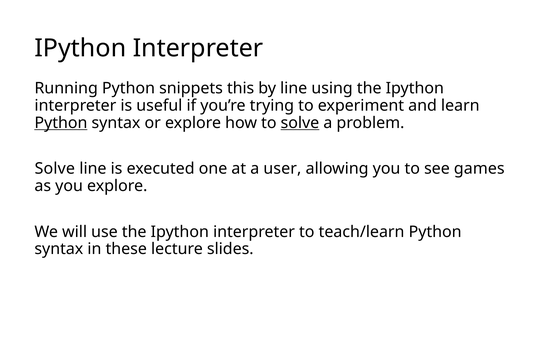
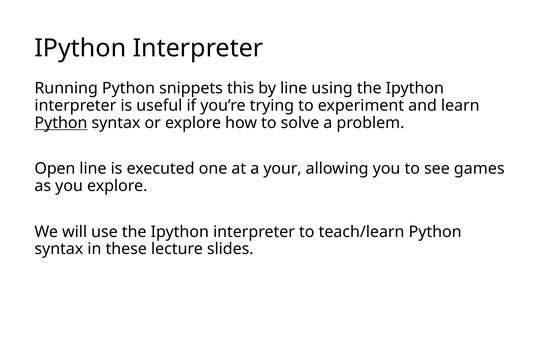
solve at (300, 123) underline: present -> none
Solve at (55, 169): Solve -> Open
user: user -> your
